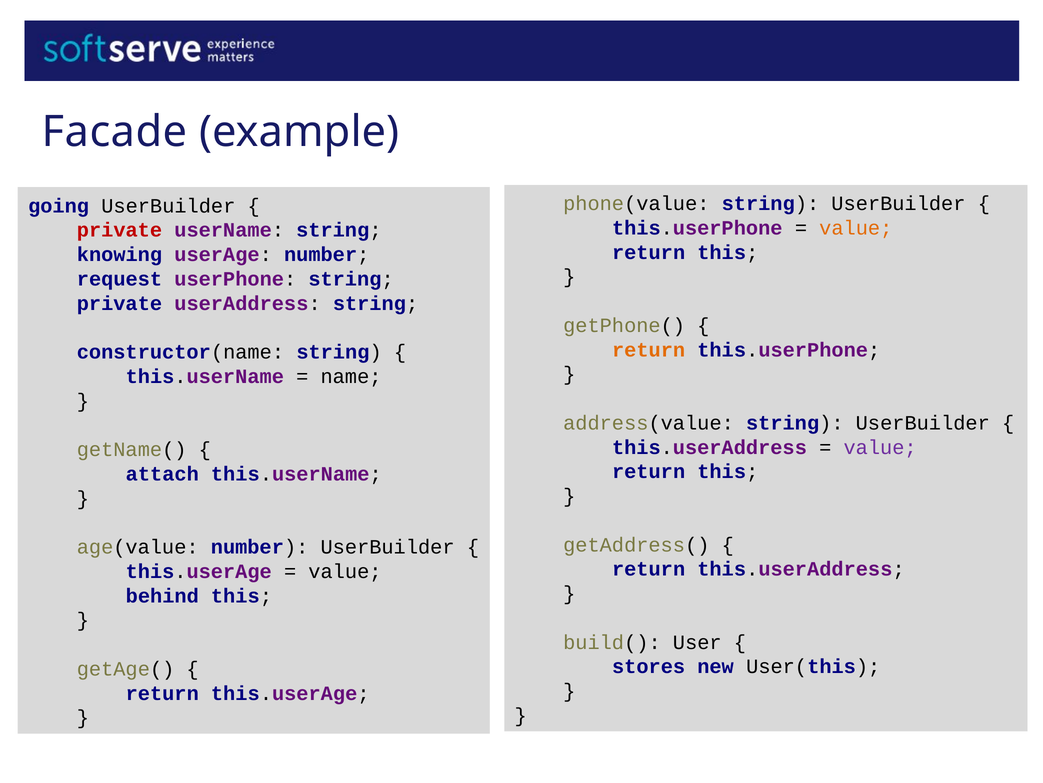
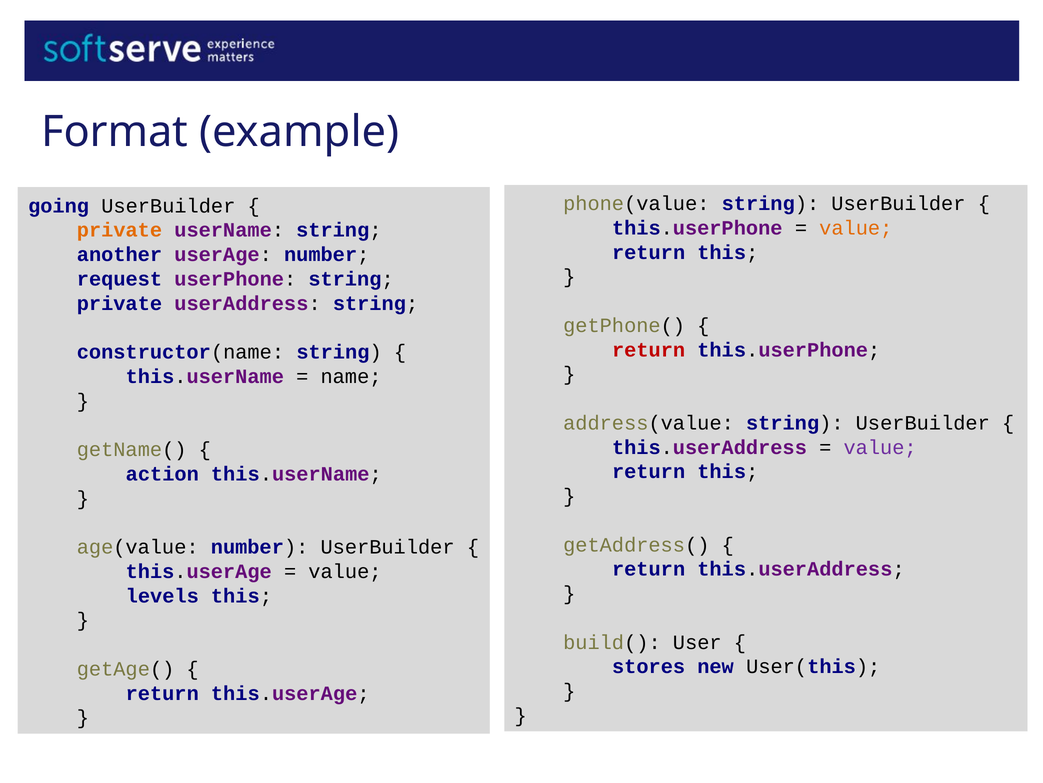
Facade: Facade -> Format
private at (119, 230) colour: red -> orange
knowing: knowing -> another
return at (649, 350) colour: orange -> red
attach: attach -> action
behind: behind -> levels
